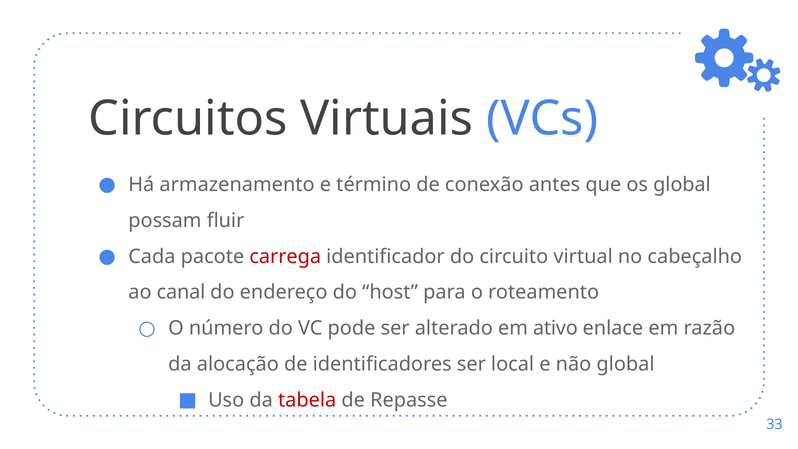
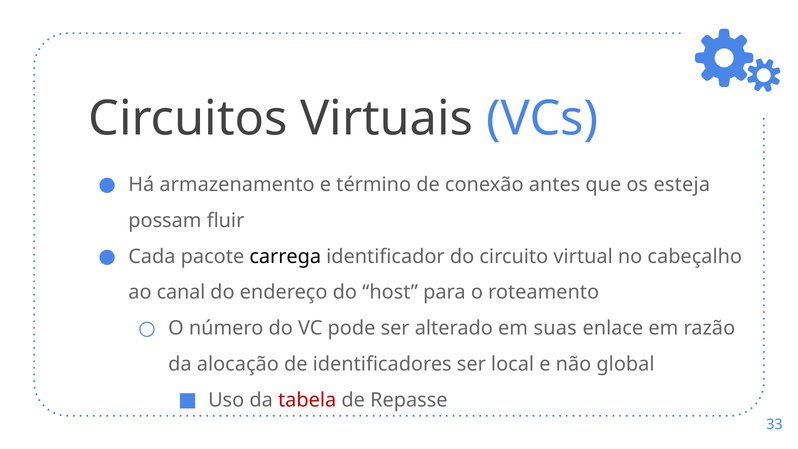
os global: global -> esteja
carrega colour: red -> black
ativo: ativo -> suas
